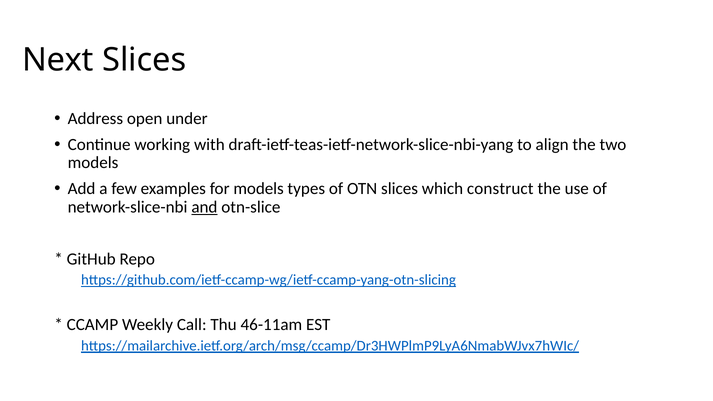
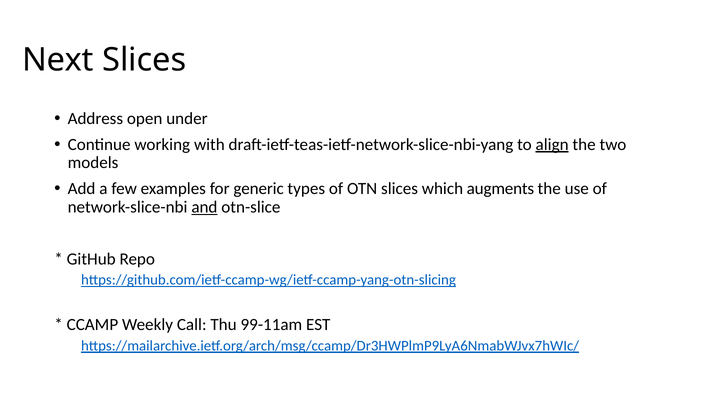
align underline: none -> present
for models: models -> generic
construct: construct -> augments
46-11am: 46-11am -> 99-11am
